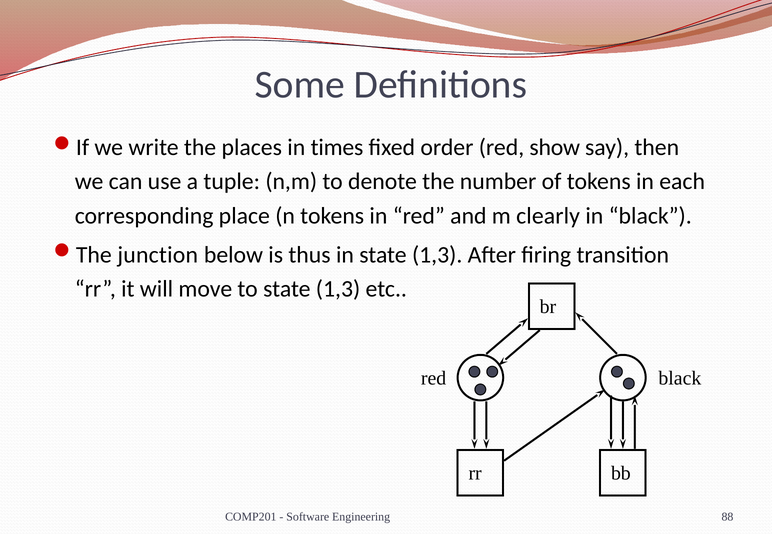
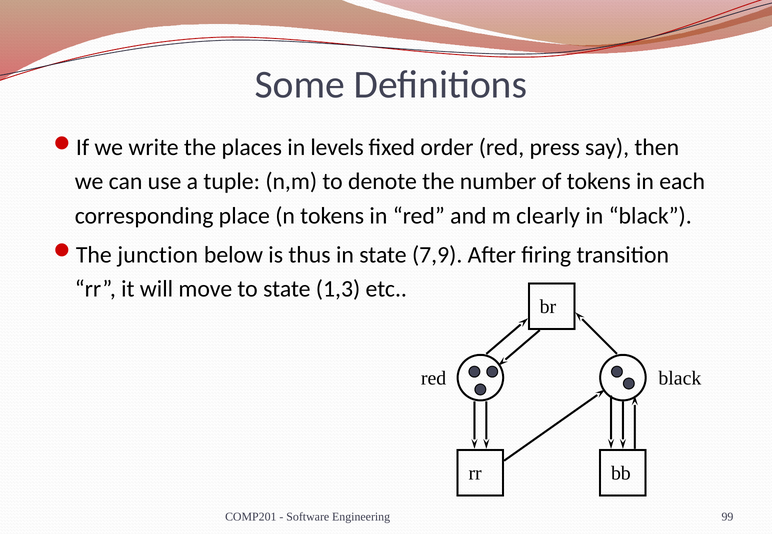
times: times -> levels
show: show -> press
in state 1,3: 1,3 -> 7,9
88: 88 -> 99
